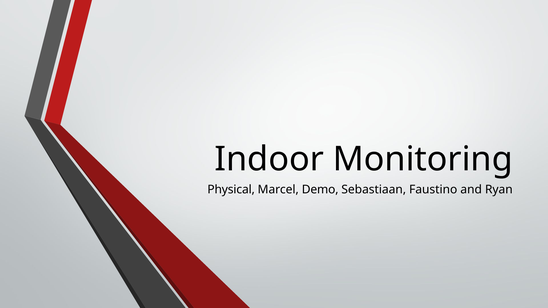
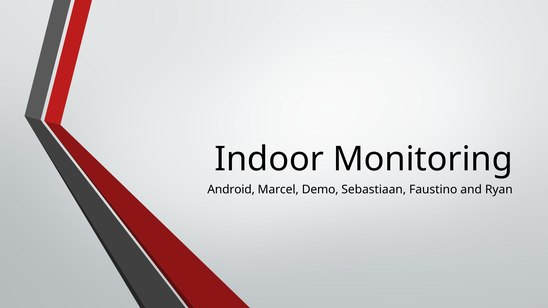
Physical: Physical -> Android
